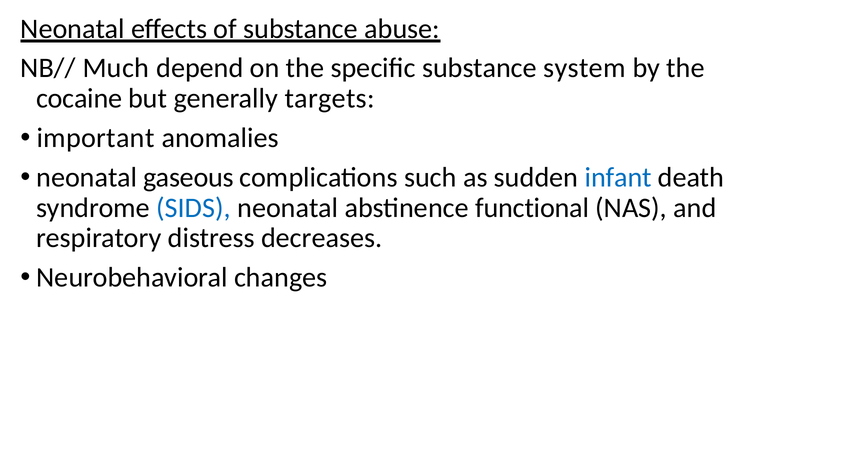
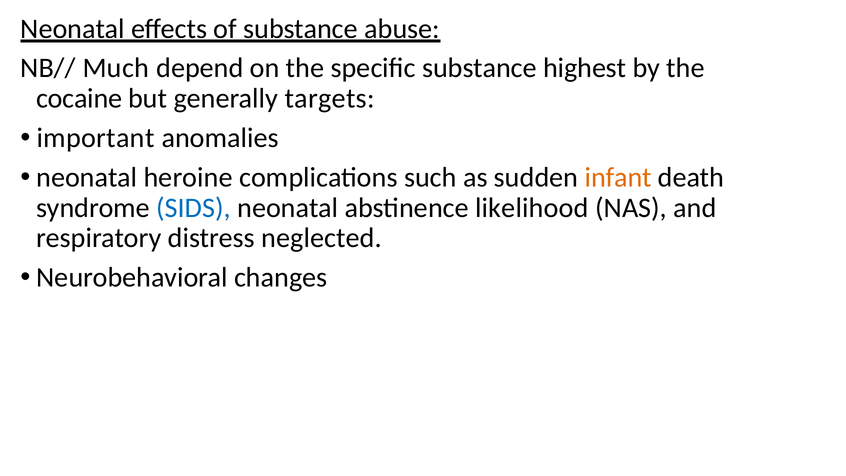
system: system -> highest
gaseous: gaseous -> heroine
infant colour: blue -> orange
functional: functional -> likelihood
decreases: decreases -> neglected
